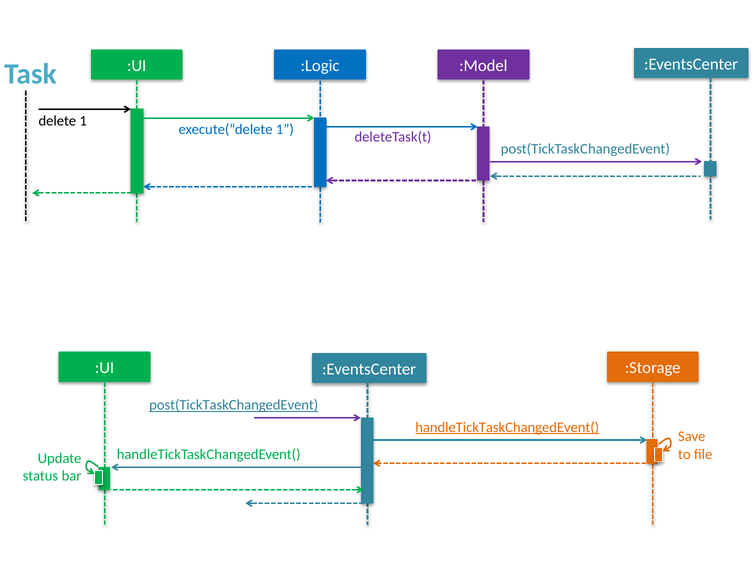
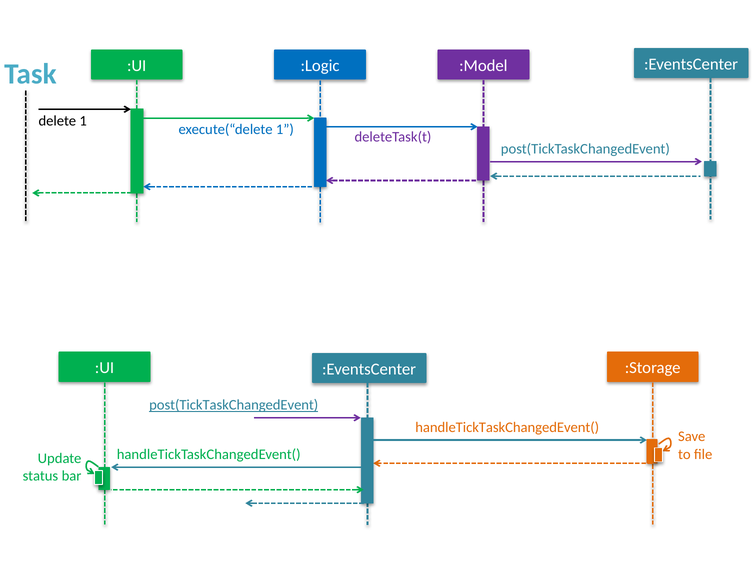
handleTickTaskChangedEvent( at (507, 428) underline: present -> none
